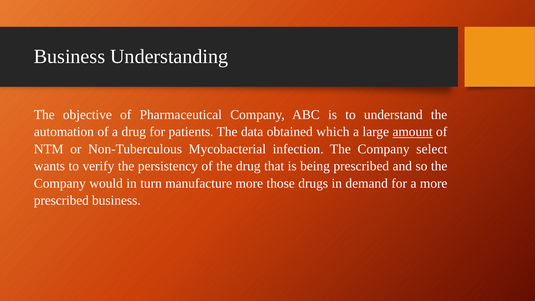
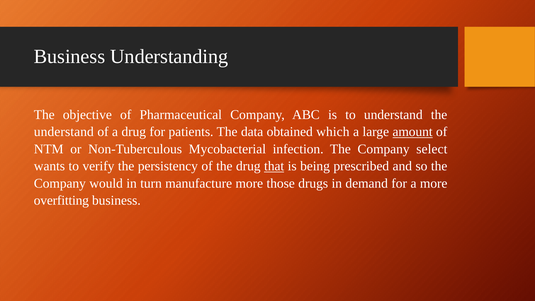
automation at (64, 132): automation -> understand
that underline: none -> present
prescribed at (61, 200): prescribed -> overfitting
